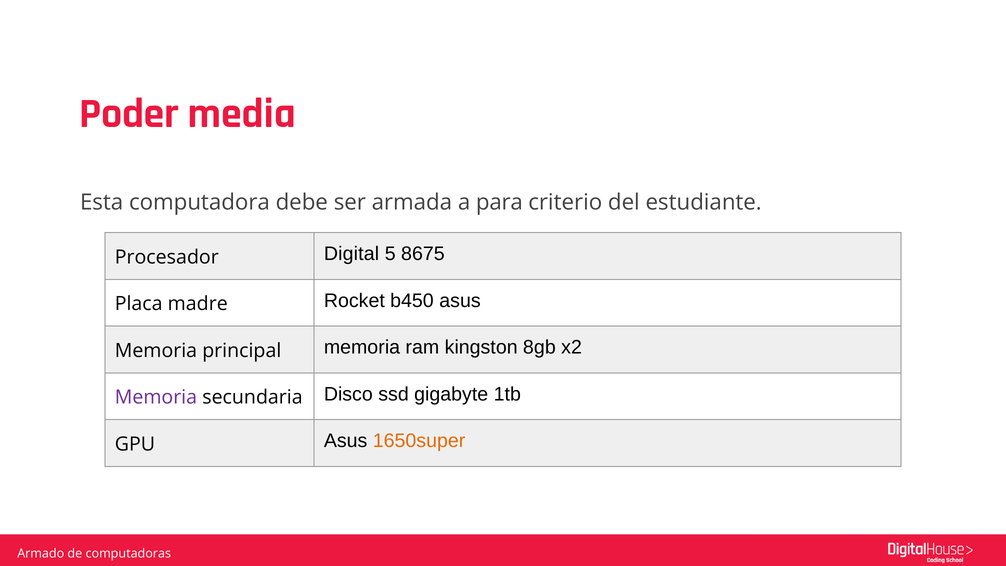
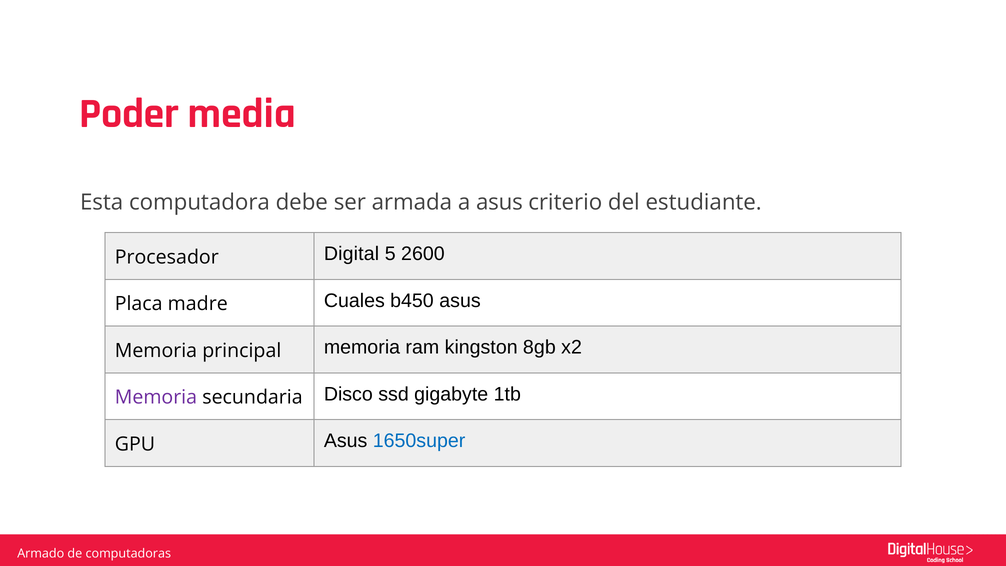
a para: para -> asus
8675: 8675 -> 2600
Rocket: Rocket -> Cuales
1650super colour: orange -> blue
